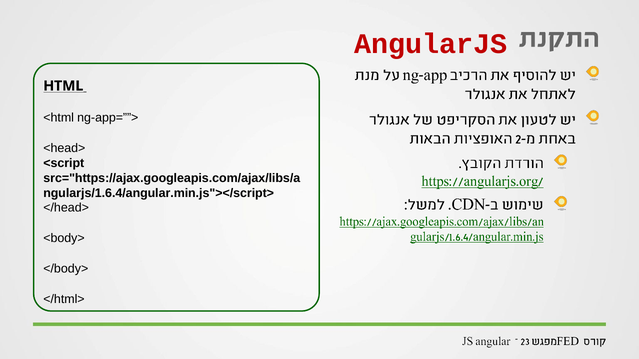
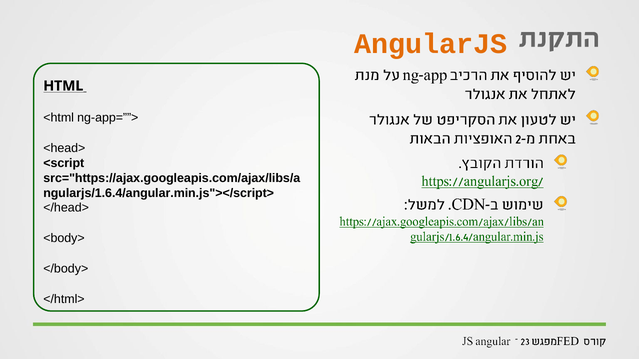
AngularJS colour: red -> orange
